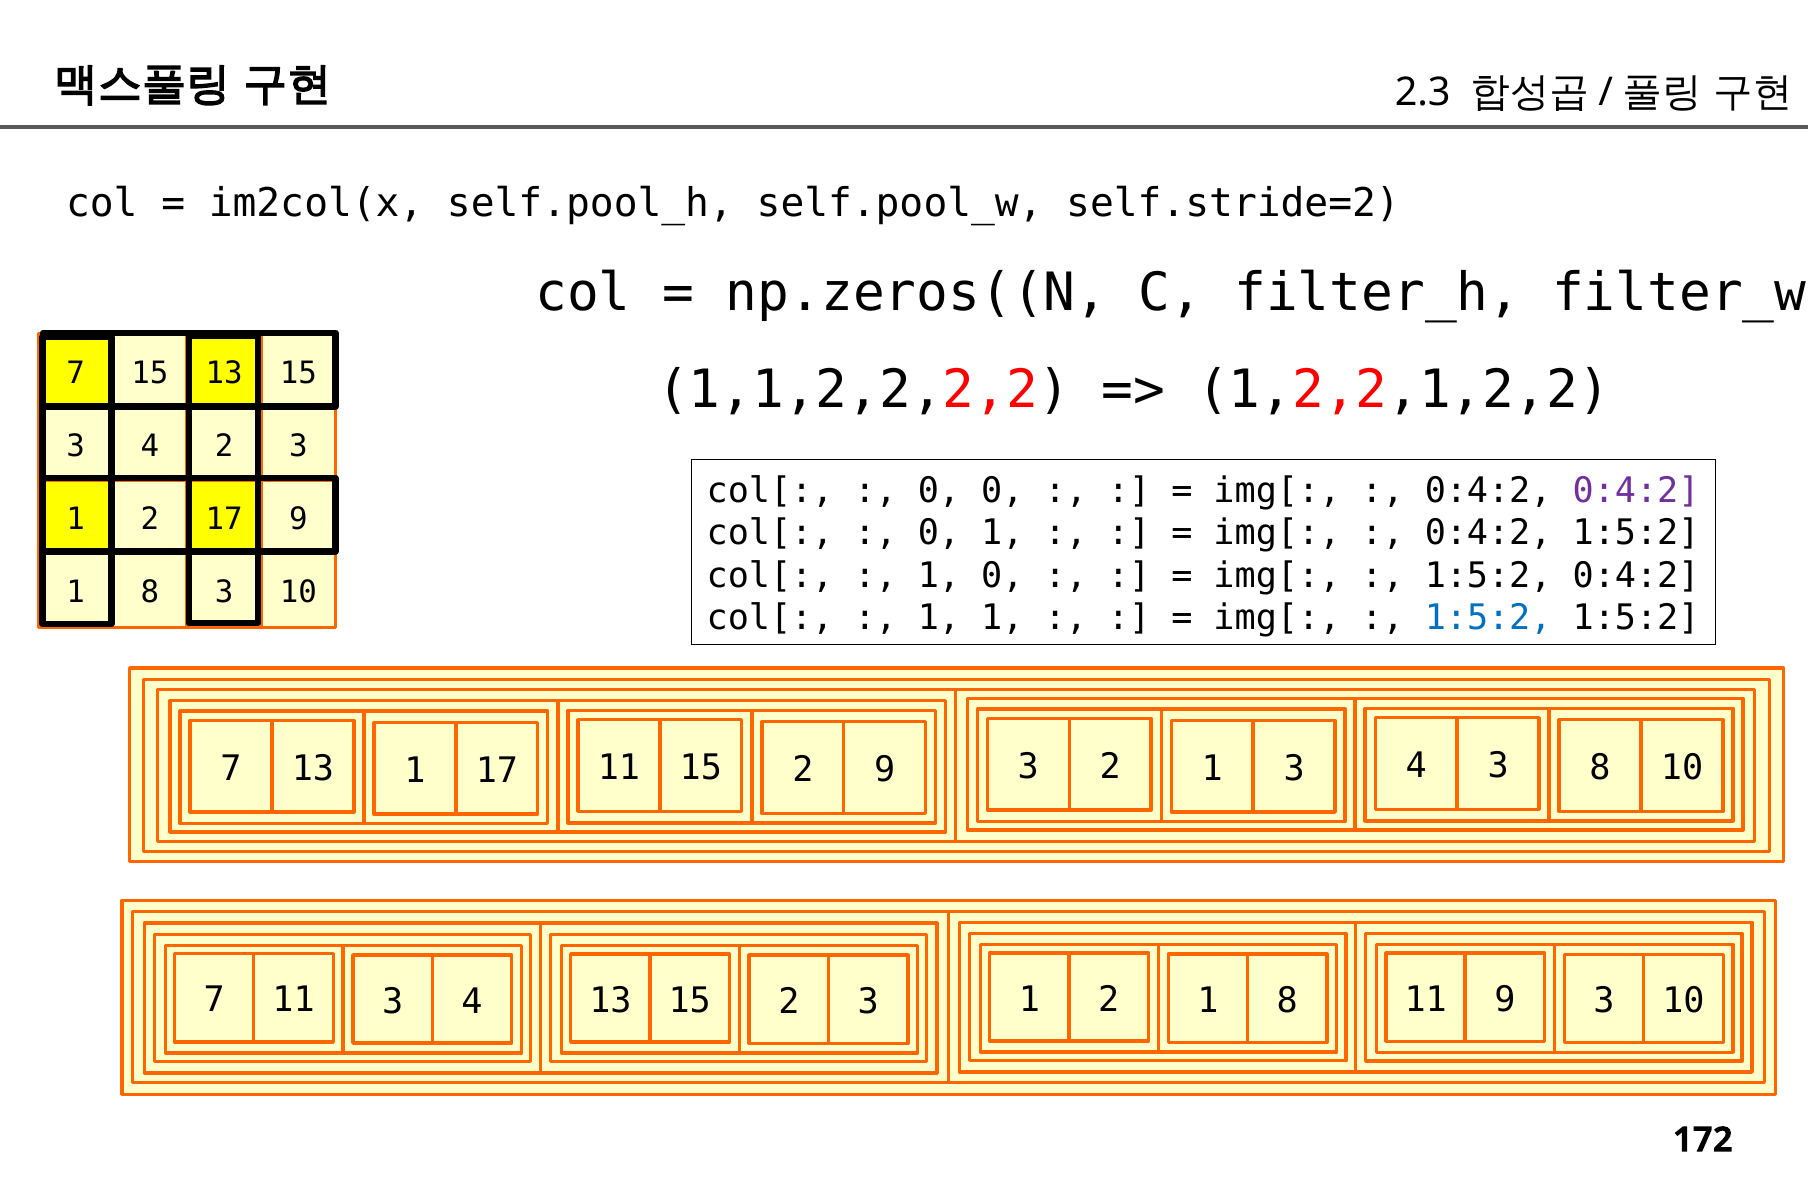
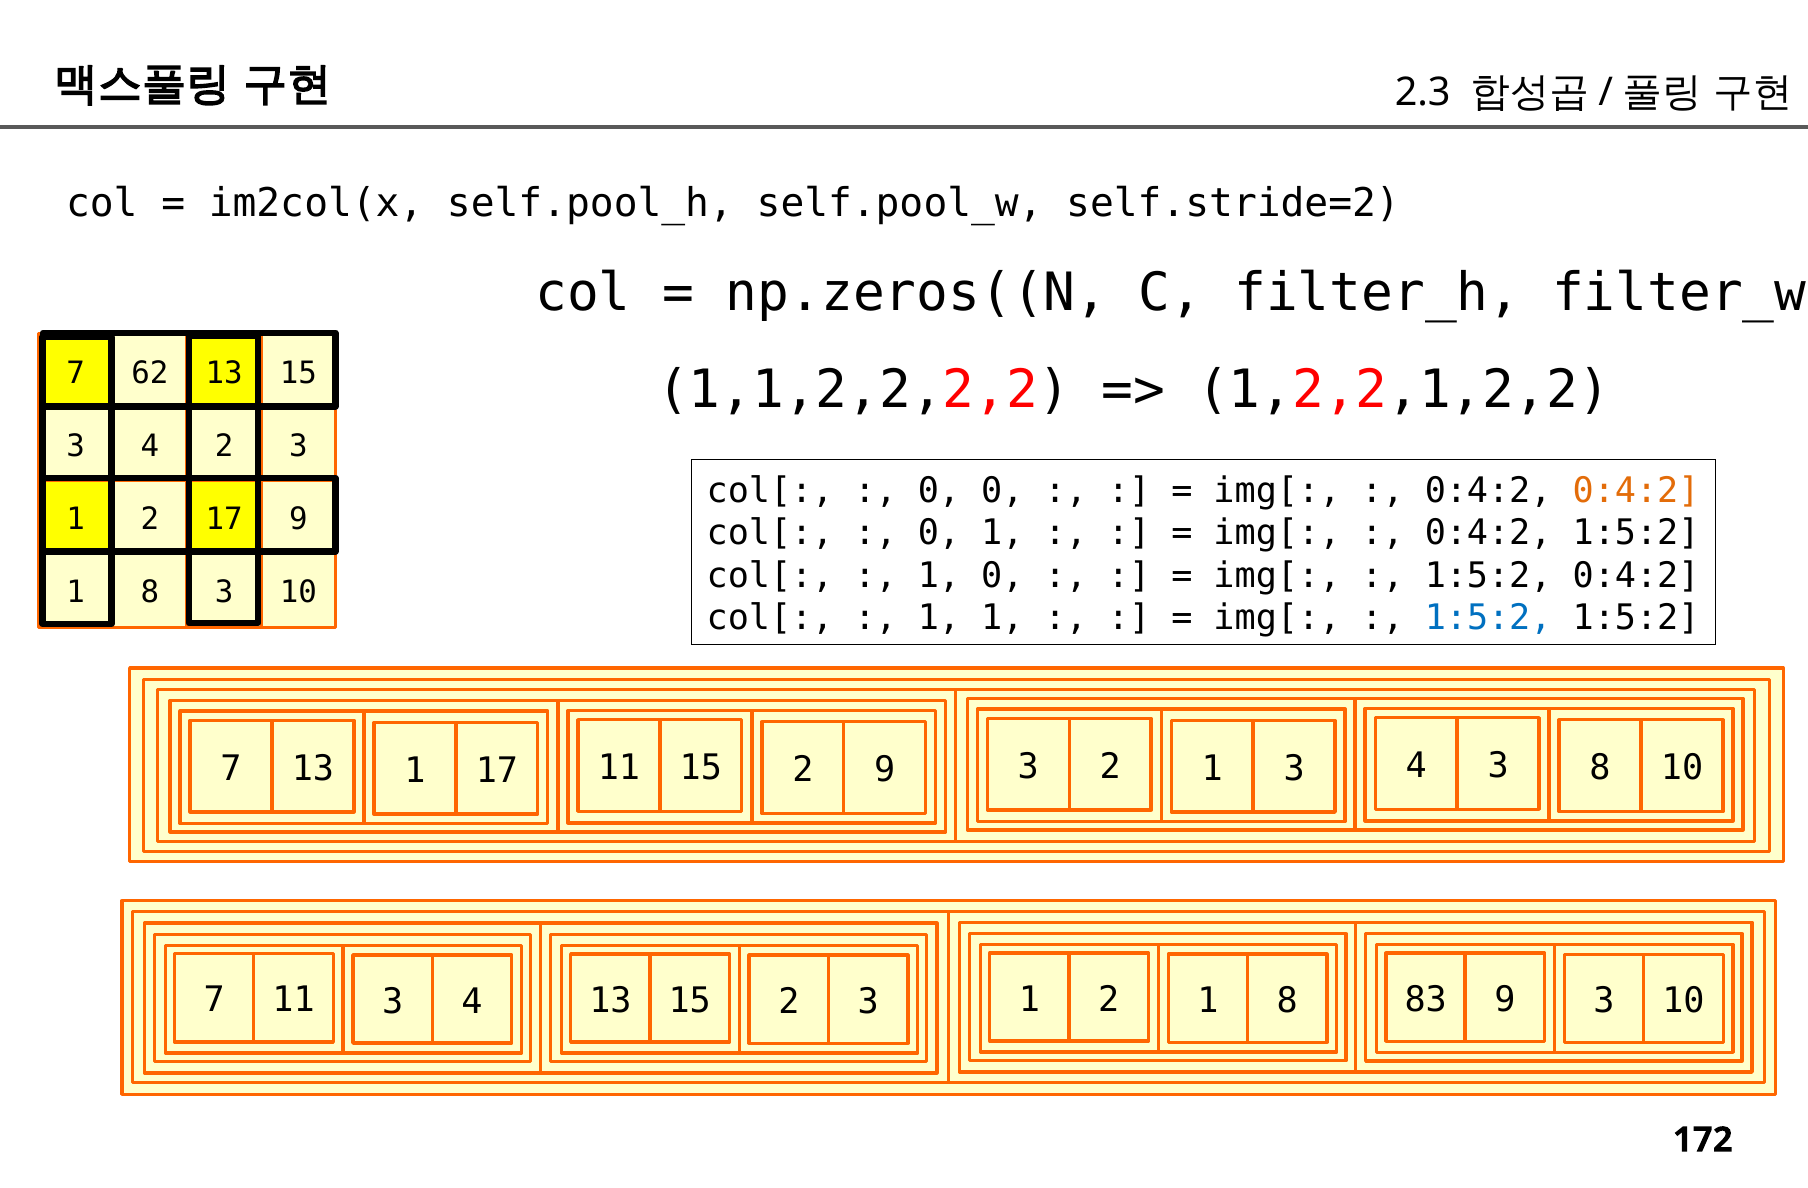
7 15: 15 -> 62
0:4:2 at (1636, 491) colour: purple -> orange
8 11: 11 -> 83
